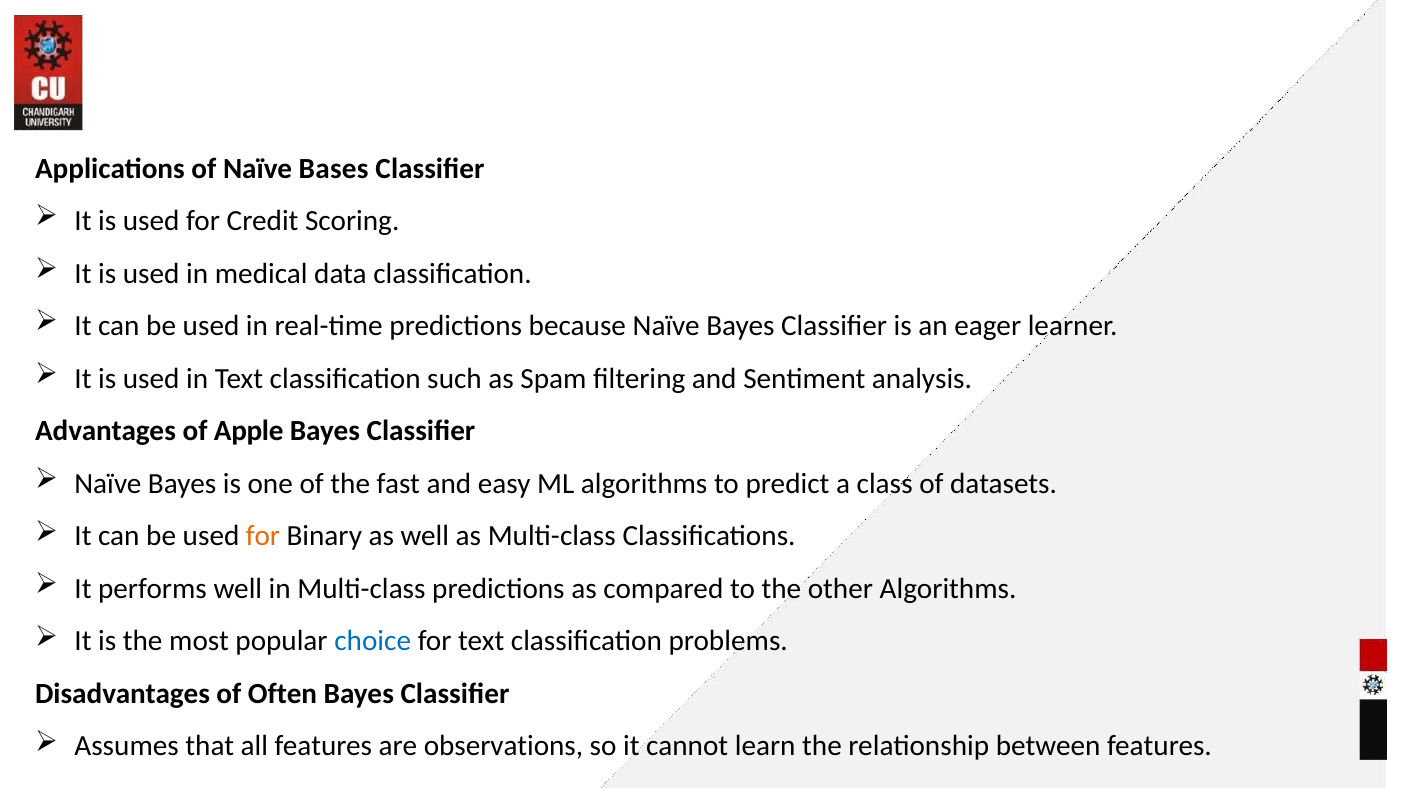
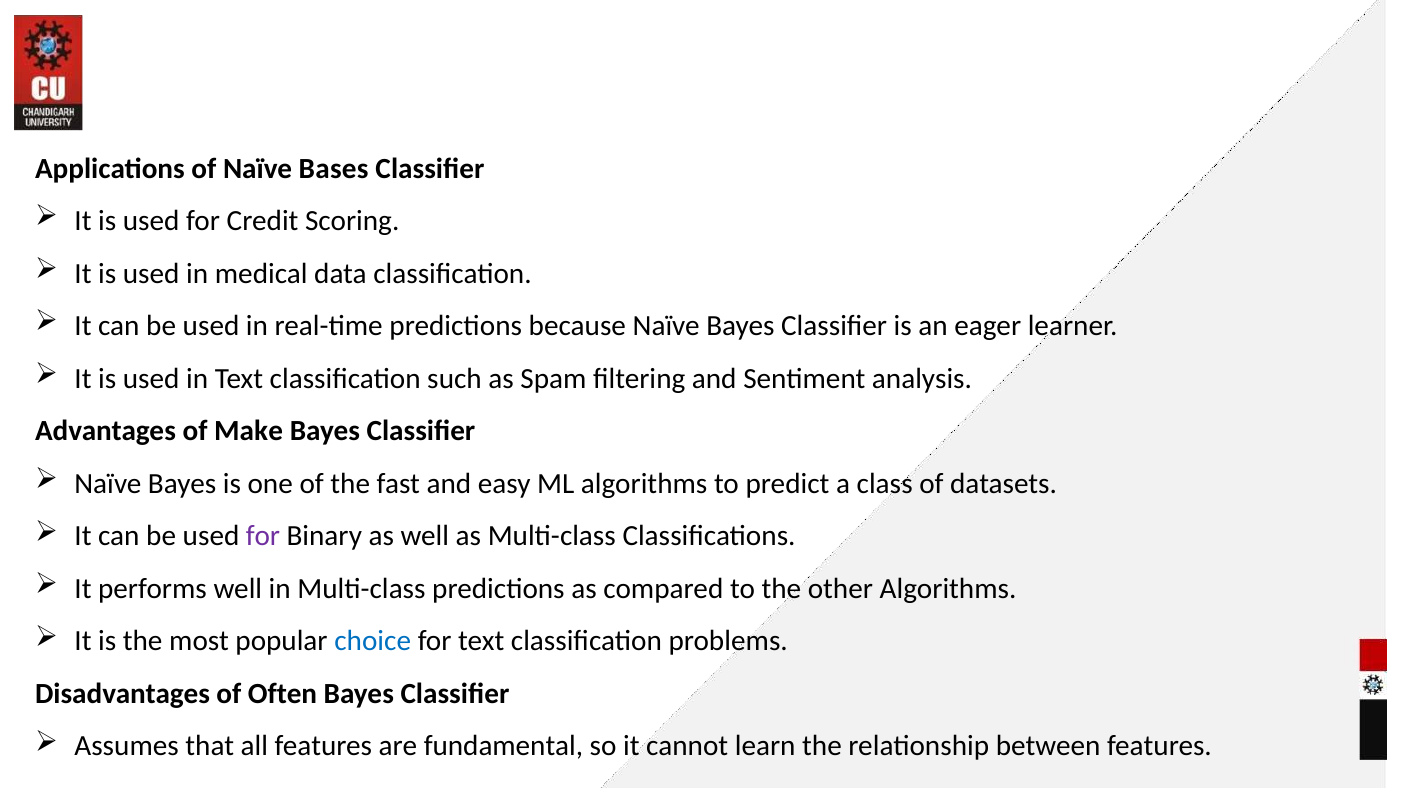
Apple: Apple -> Make
for at (263, 536) colour: orange -> purple
observations: observations -> fundamental
